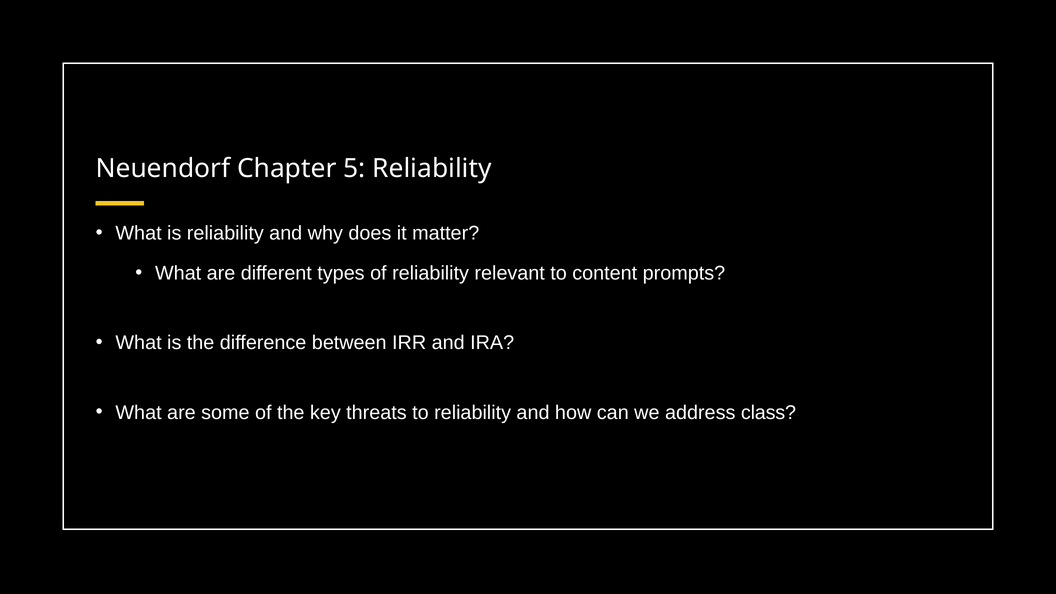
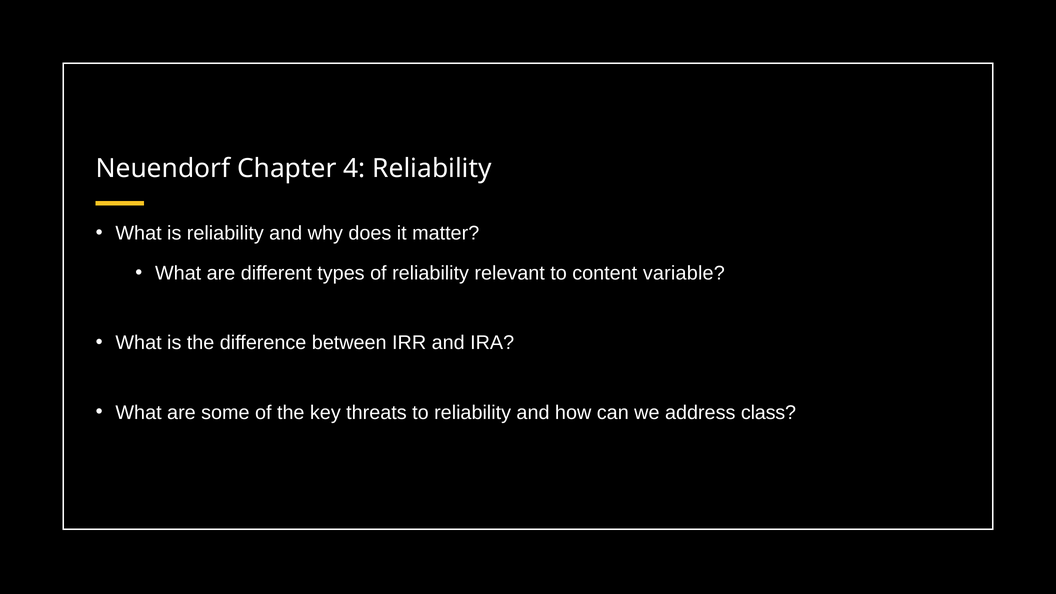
5: 5 -> 4
prompts: prompts -> variable
